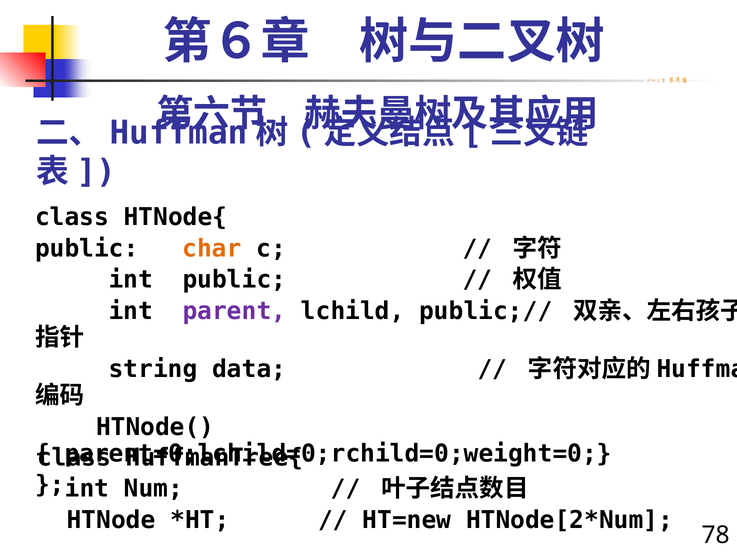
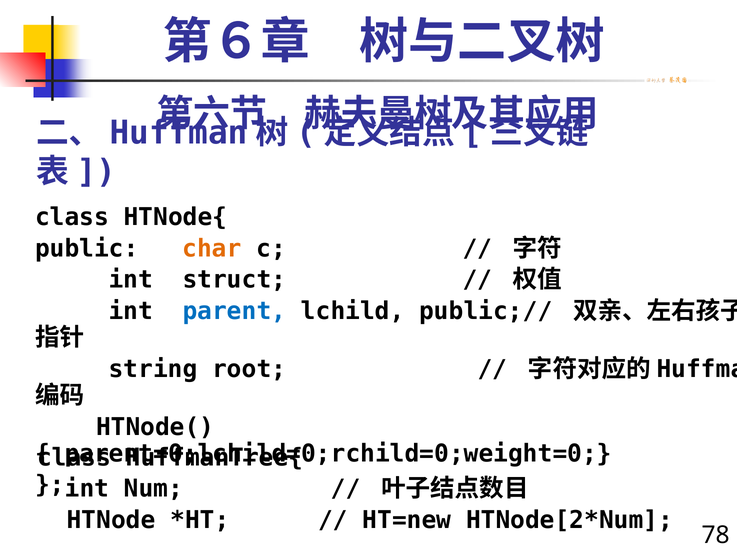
int public: public -> struct
parent colour: purple -> blue
data: data -> root
